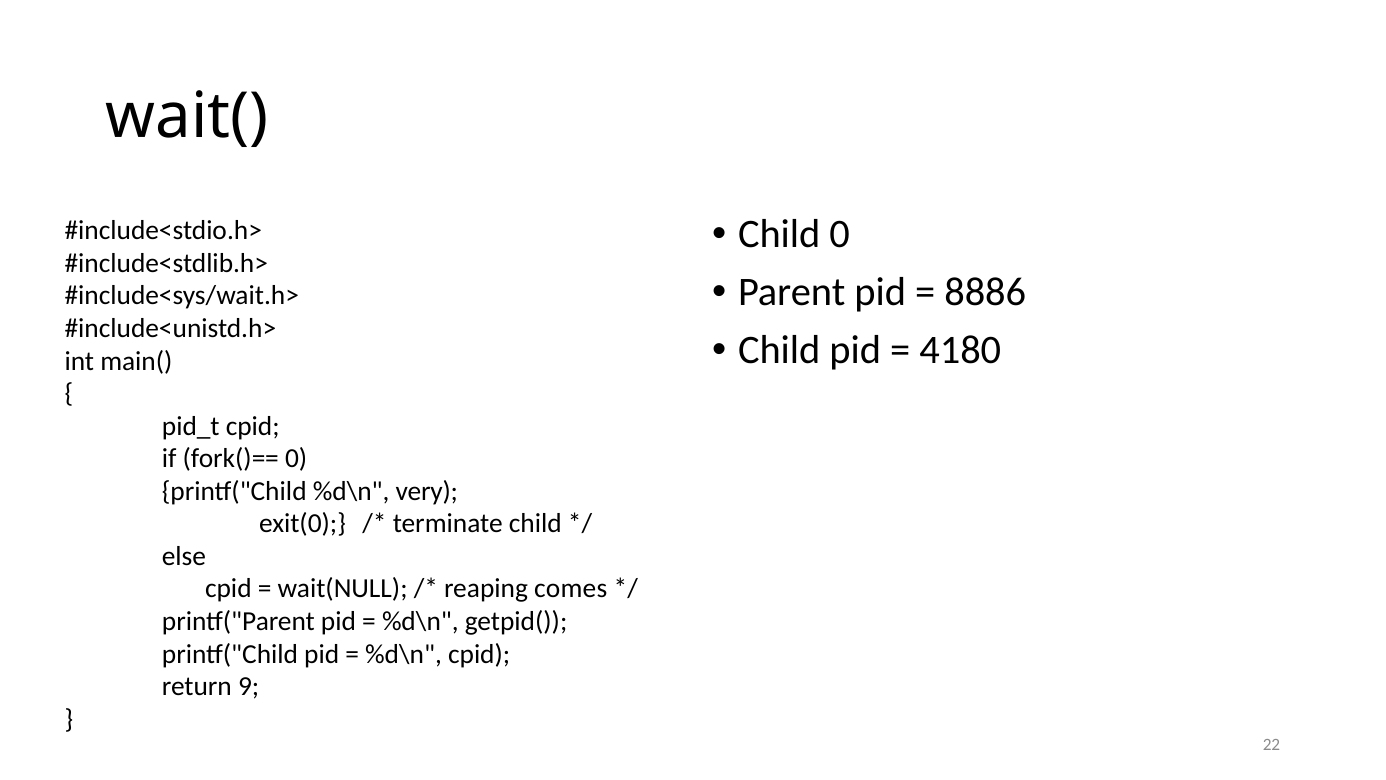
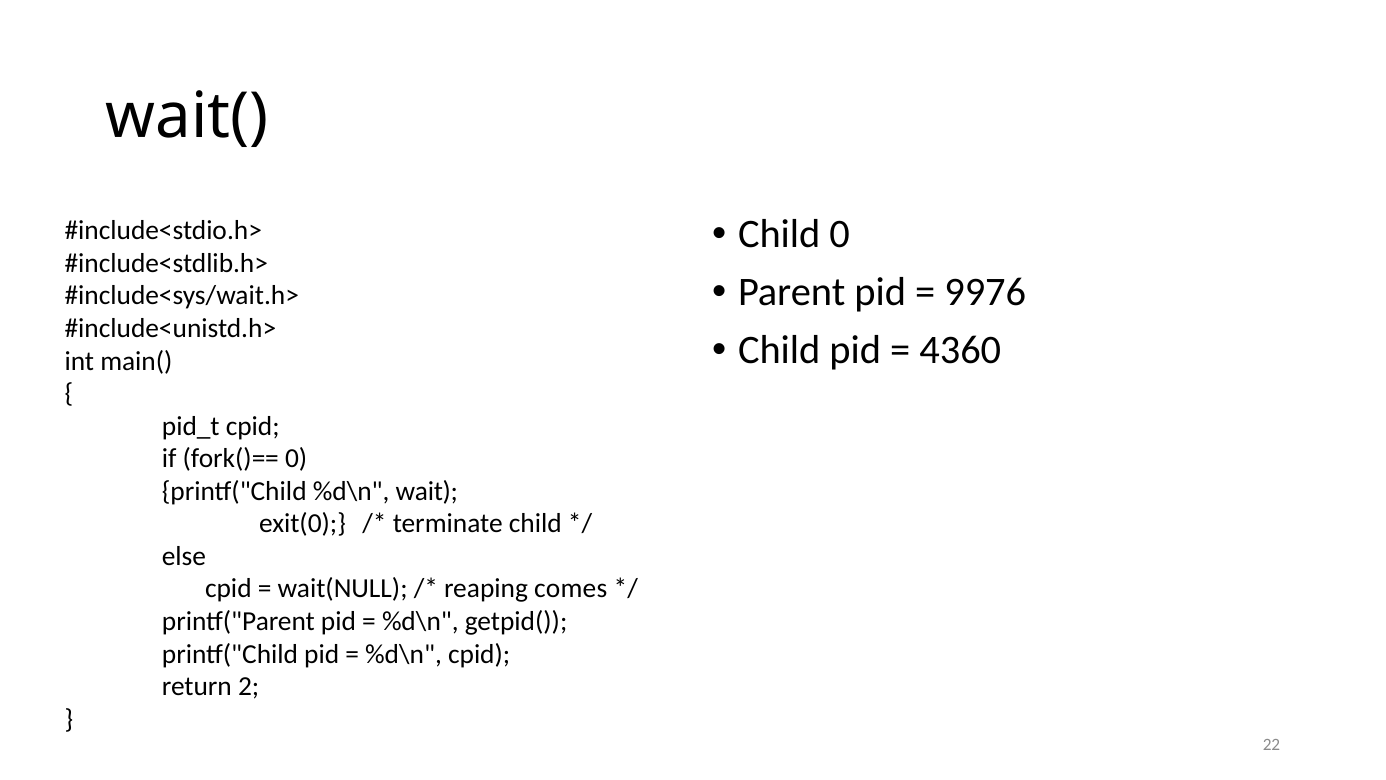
8886: 8886 -> 9976
4180: 4180 -> 4360
very: very -> wait
9: 9 -> 2
